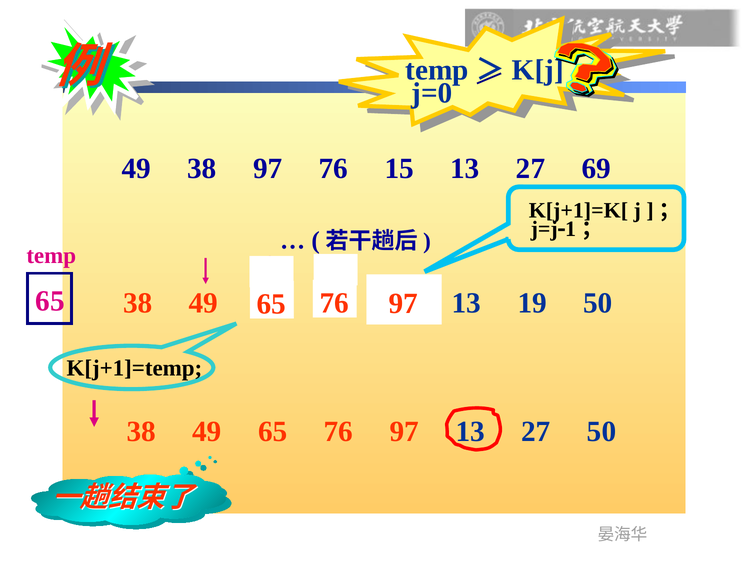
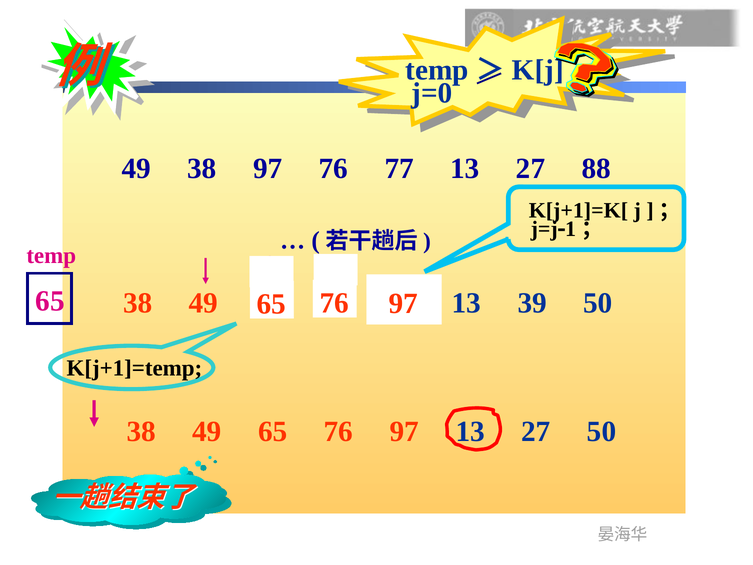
15: 15 -> 77
69: 69 -> 88
19: 19 -> 39
